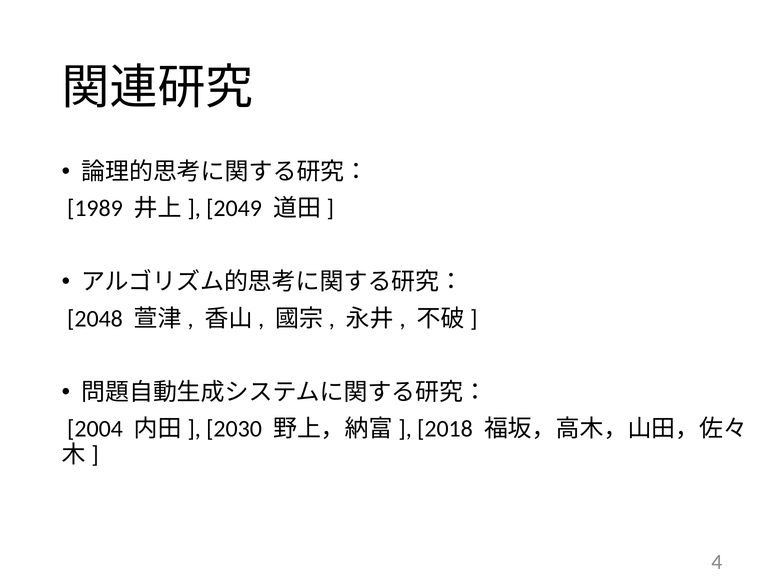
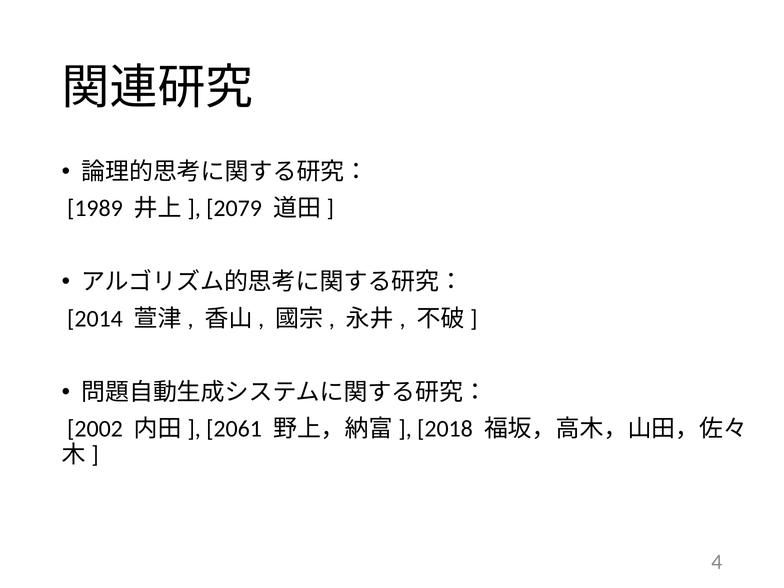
2049: 2049 -> 2079
2048: 2048 -> 2014
2004: 2004 -> 2002
2030: 2030 -> 2061
